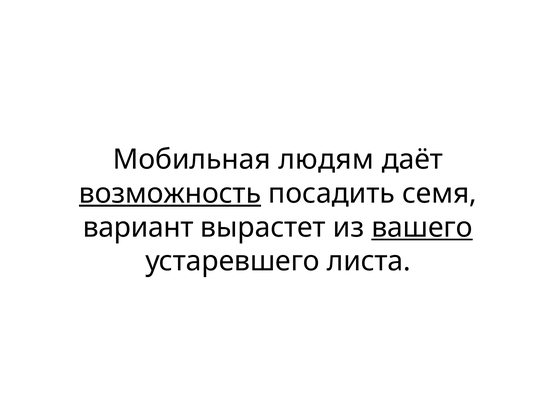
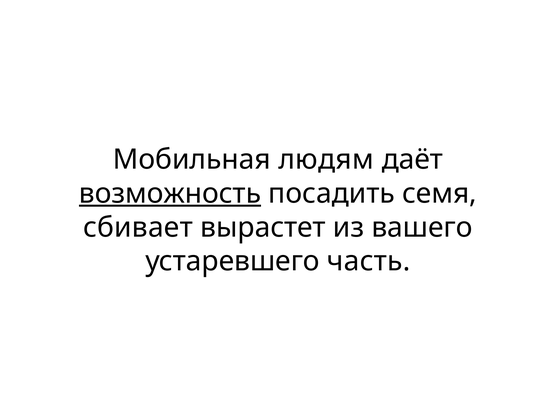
вариант: вариант -> сбивает
вашего underline: present -> none
листа: листа -> часть
